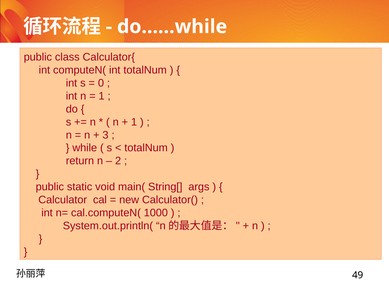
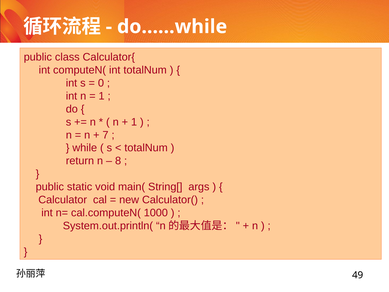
3: 3 -> 7
2: 2 -> 8
